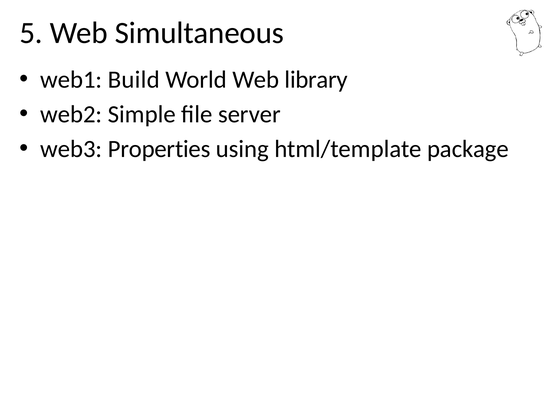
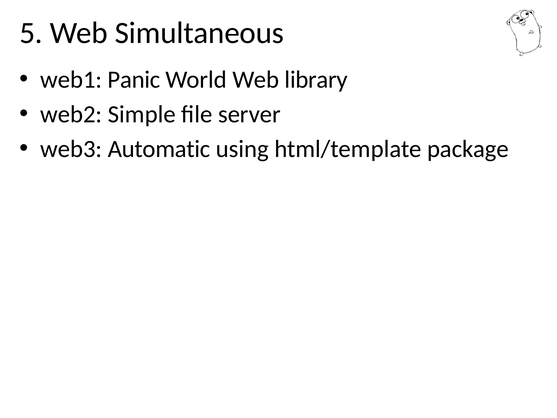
Build: Build -> Panic
Properties: Properties -> Automatic
